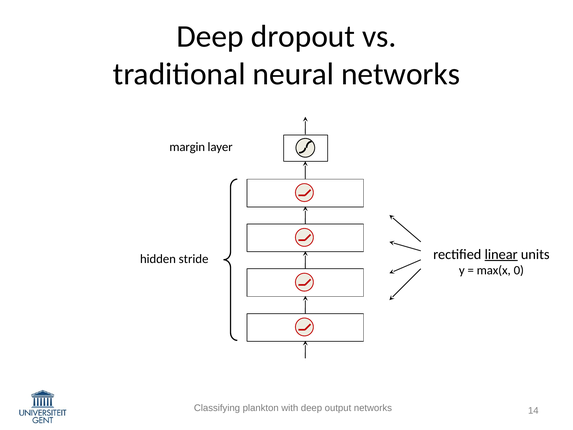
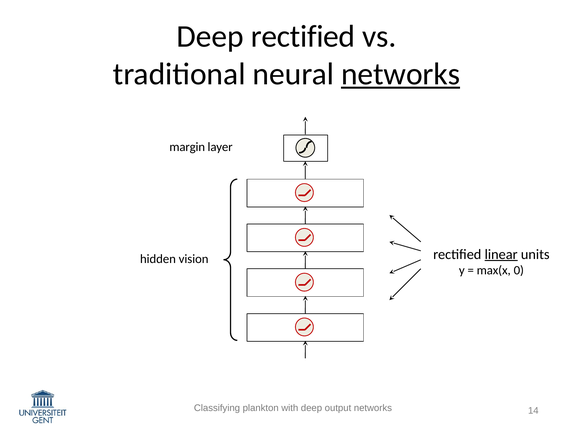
Deep dropout: dropout -> rectified
networks at (401, 74) underline: none -> present
stride: stride -> vision
